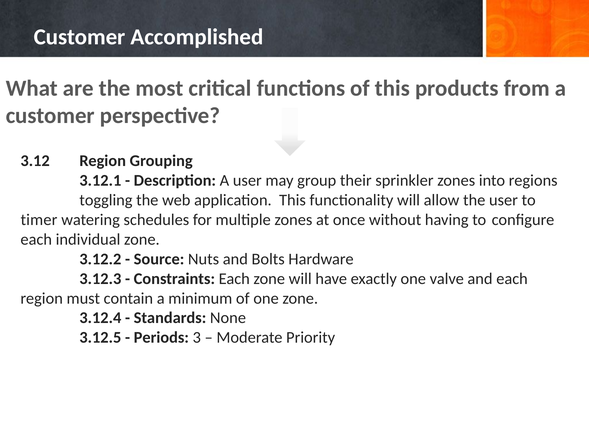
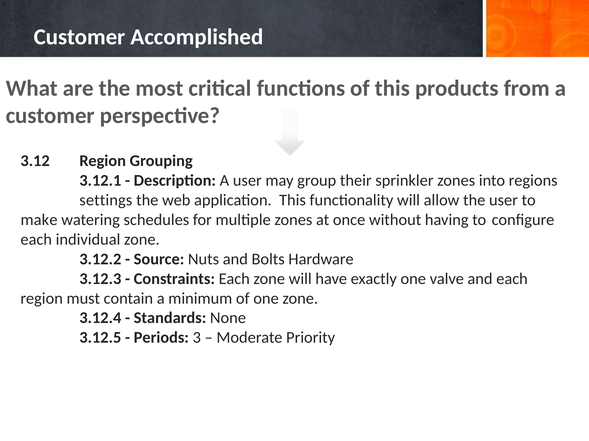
toggling: toggling -> settings
timer: timer -> make
